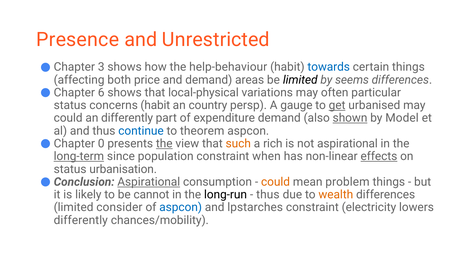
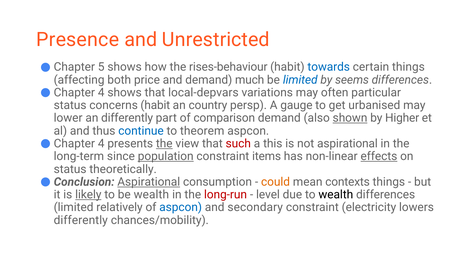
3: 3 -> 5
help-behaviour: help-behaviour -> rises-behaviour
areas: areas -> much
limited at (300, 80) colour: black -> blue
6 at (101, 92): 6 -> 4
local-physical: local-physical -> local-depvars
get underline: present -> none
could at (68, 118): could -> lower
expenditure: expenditure -> comparison
Model: Model -> Higher
0 at (101, 143): 0 -> 4
such colour: orange -> red
rich: rich -> this
long-term underline: present -> none
population underline: none -> present
when: when -> items
urbanisation: urbanisation -> theoretically
problem: problem -> contexts
likely underline: none -> present
be cannot: cannot -> wealth
long-run colour: black -> red
thus at (268, 194): thus -> level
wealth at (336, 194) colour: orange -> black
consider: consider -> relatively
lpstarches: lpstarches -> secondary
